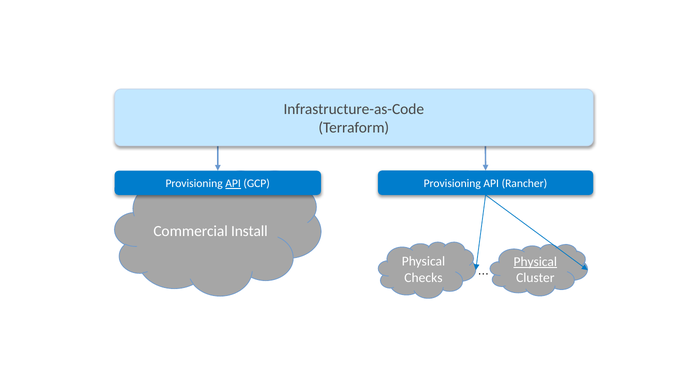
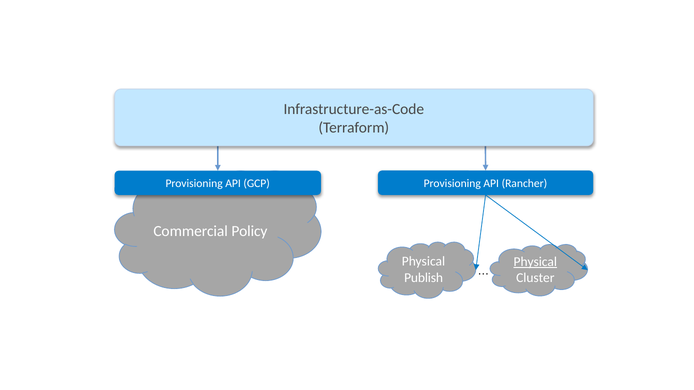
API at (233, 184) underline: present -> none
Install: Install -> Policy
Checks: Checks -> Publish
